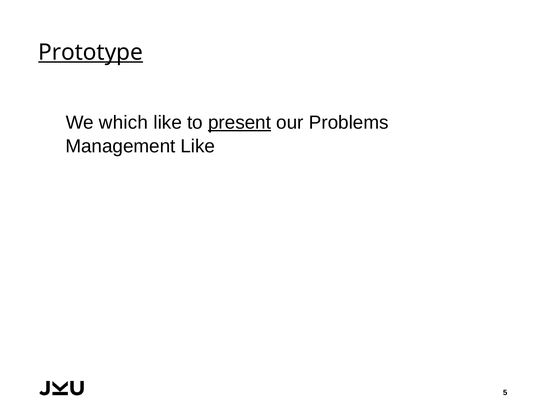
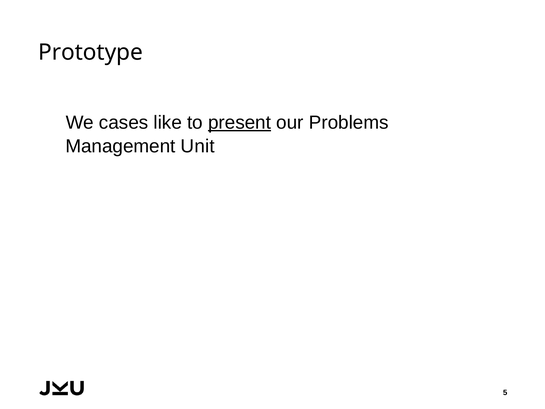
Prototype underline: present -> none
which: which -> cases
Management Like: Like -> Unit
